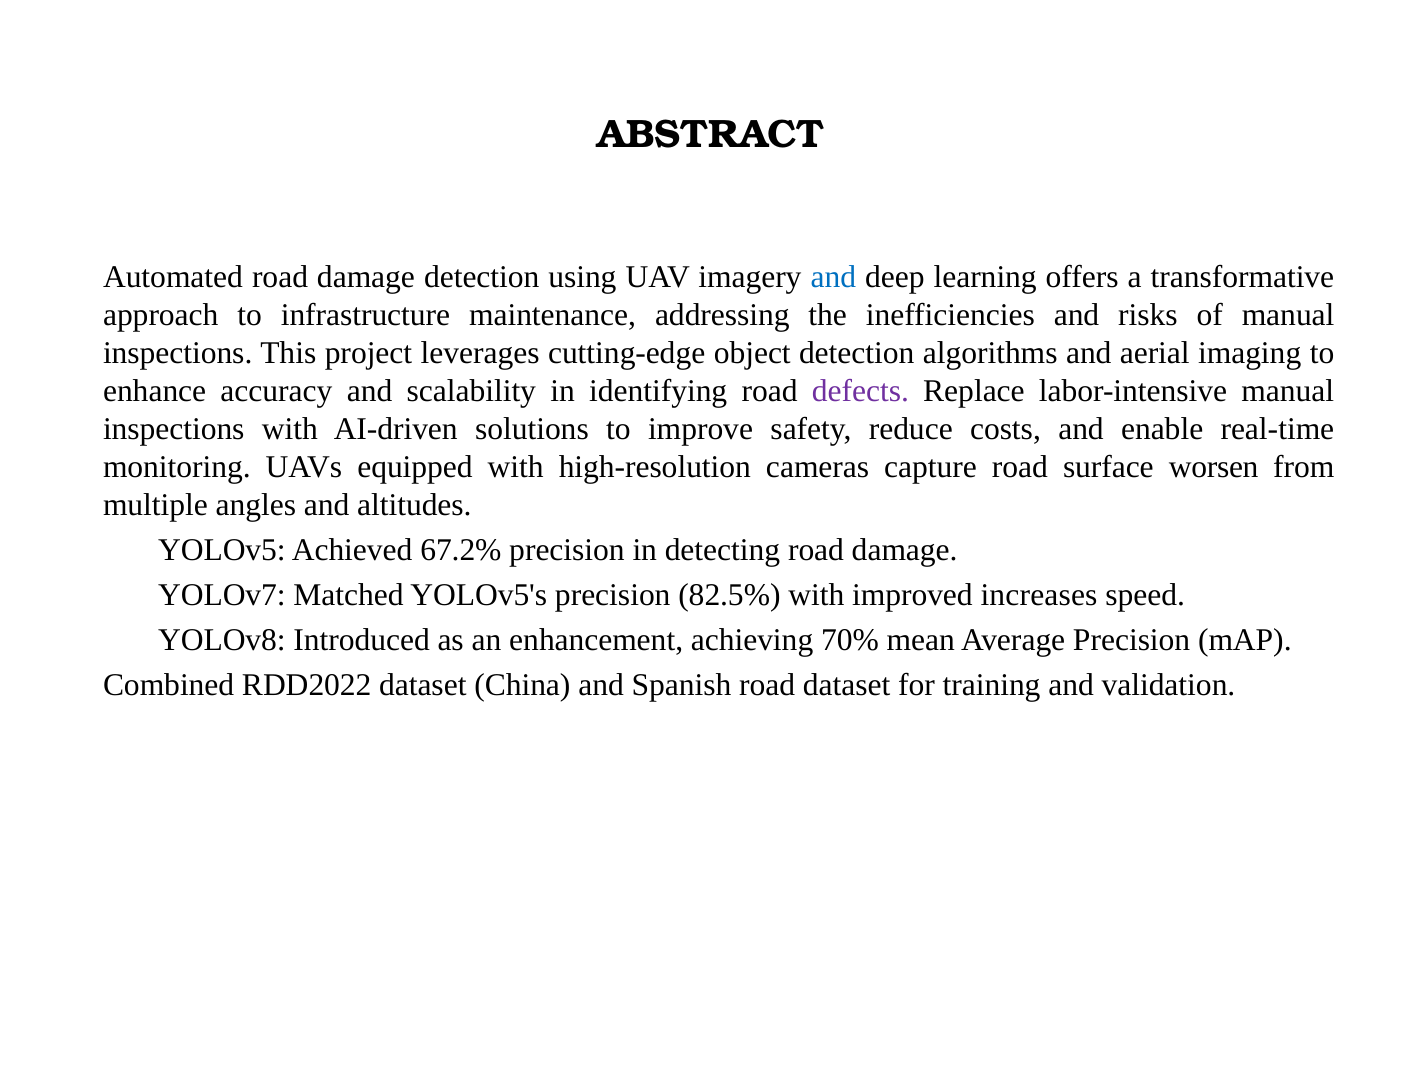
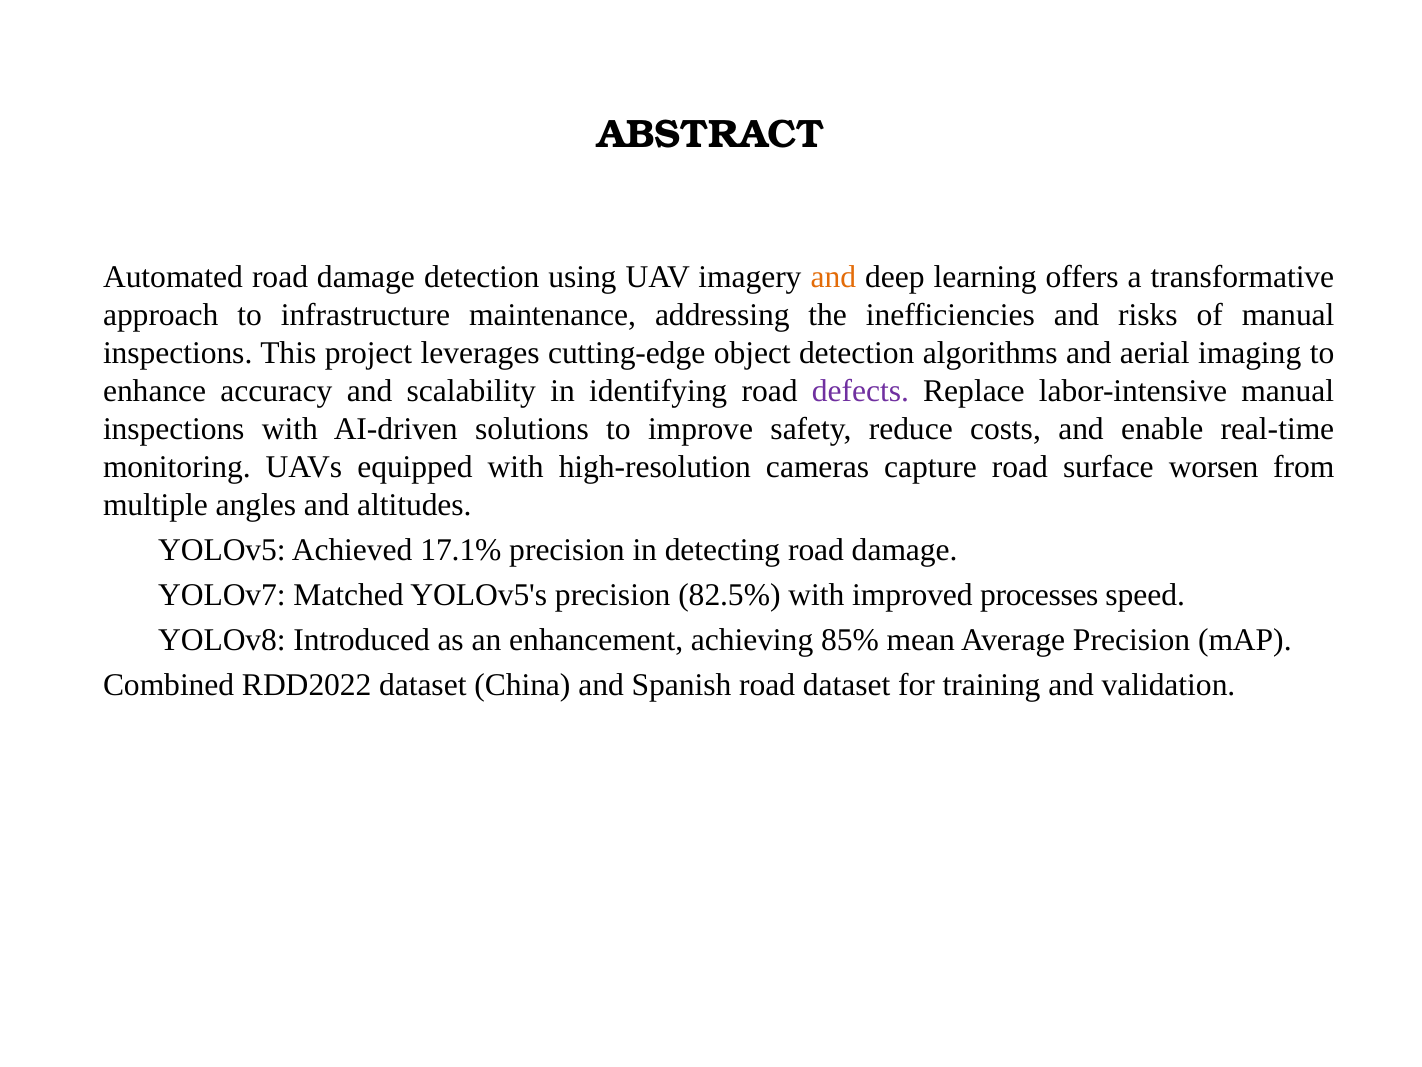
and at (833, 277) colour: blue -> orange
67.2%: 67.2% -> 17.1%
increases: increases -> processes
70%: 70% -> 85%
